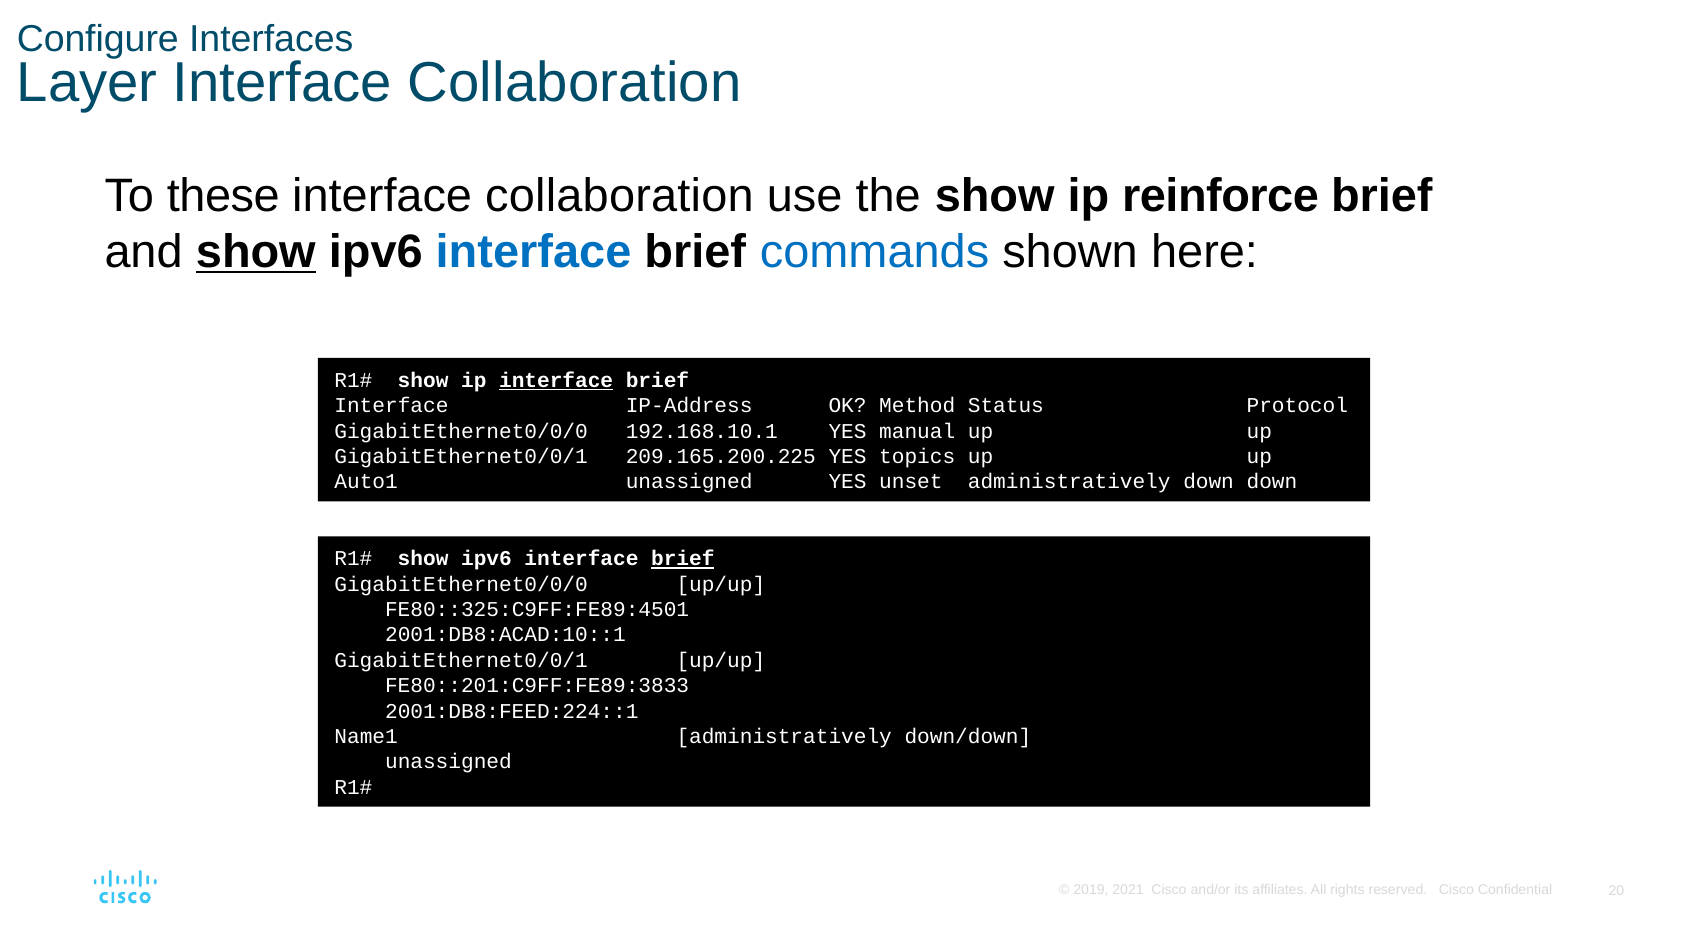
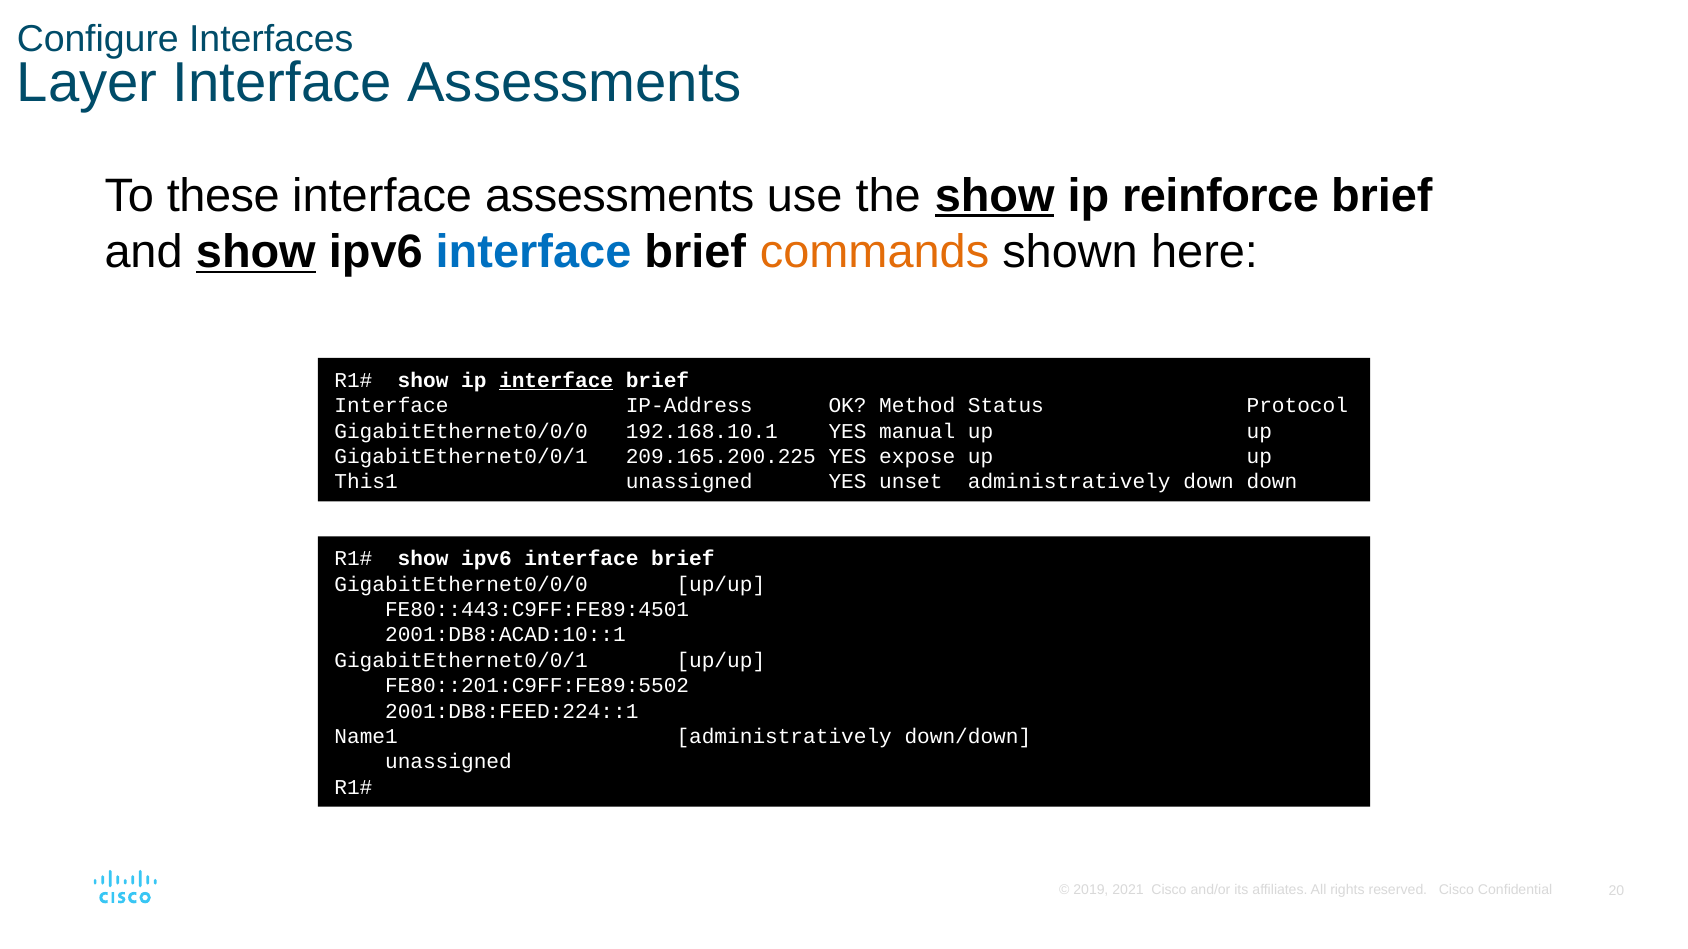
Collaboration at (575, 83): Collaboration -> Assessments
collaboration at (619, 196): collaboration -> assessments
show at (995, 196) underline: none -> present
commands colour: blue -> orange
topics: topics -> expose
Auto1: Auto1 -> This1
brief at (683, 559) underline: present -> none
FE80::325:C9FF:FE89:4501: FE80::325:C9FF:FE89:4501 -> FE80::443:C9FF:FE89:4501
FE80::201:C9FF:FE89:3833: FE80::201:C9FF:FE89:3833 -> FE80::201:C9FF:FE89:5502
